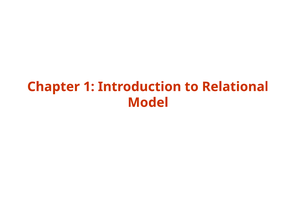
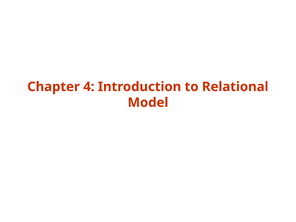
1: 1 -> 4
